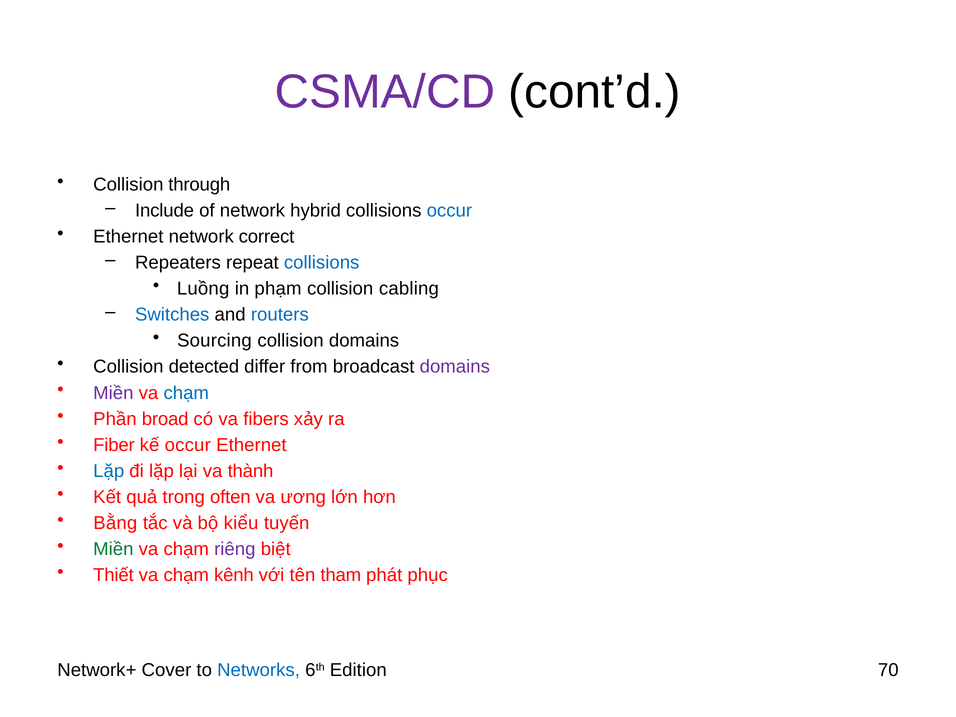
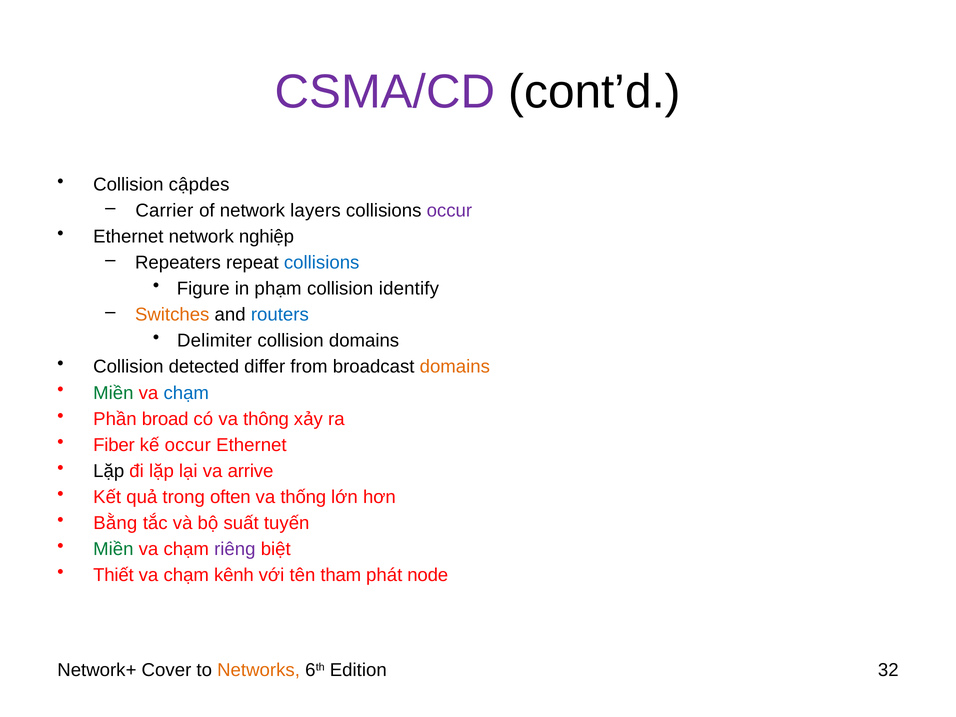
through: through -> cậpdes
Include: Include -> Carrier
hybrid: hybrid -> layers
occur at (449, 211) colour: blue -> purple
correct: correct -> nghiệp
Luồng: Luồng -> Figure
cabling: cabling -> identify
Switches colour: blue -> orange
Sourcing: Sourcing -> Delimiter
domains at (455, 367) colour: purple -> orange
Miền at (113, 393) colour: purple -> green
fibers: fibers -> thông
Lặp at (109, 471) colour: blue -> black
thành: thành -> arrive
ương: ương -> thống
kiểu: kiểu -> suất
phục: phục -> node
Networks colour: blue -> orange
70: 70 -> 32
